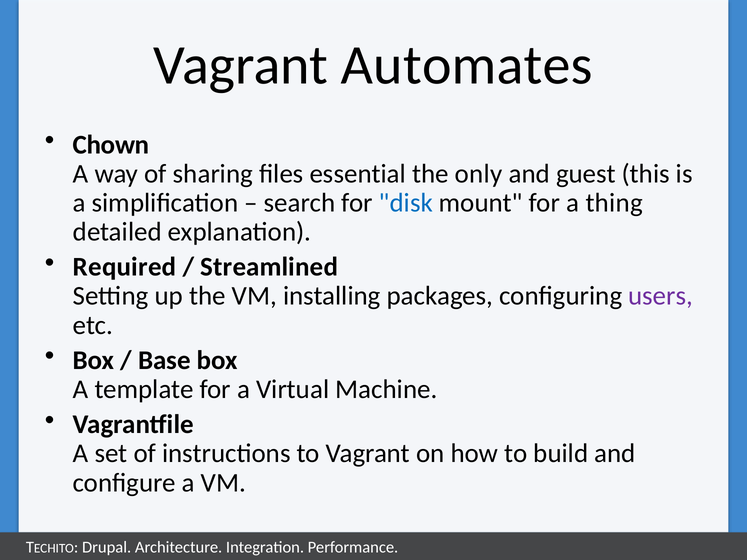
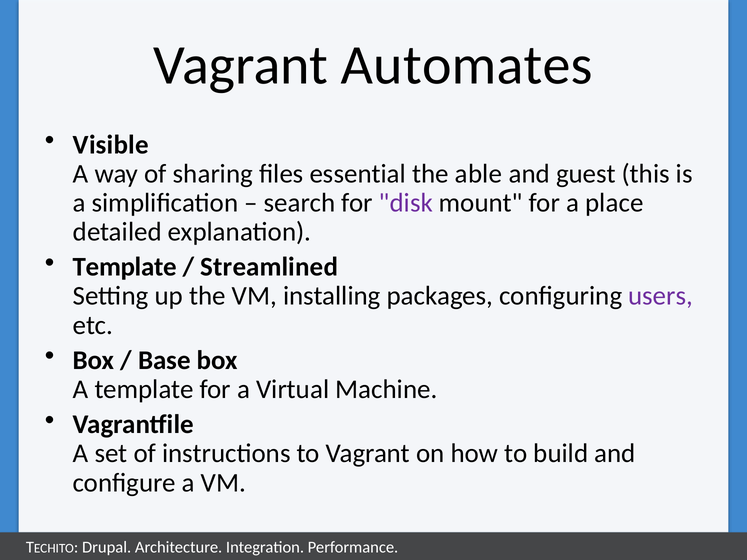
Chown: Chown -> Visible
only: only -> able
disk colour: blue -> purple
thing: thing -> place
Required at (125, 267): Required -> Template
